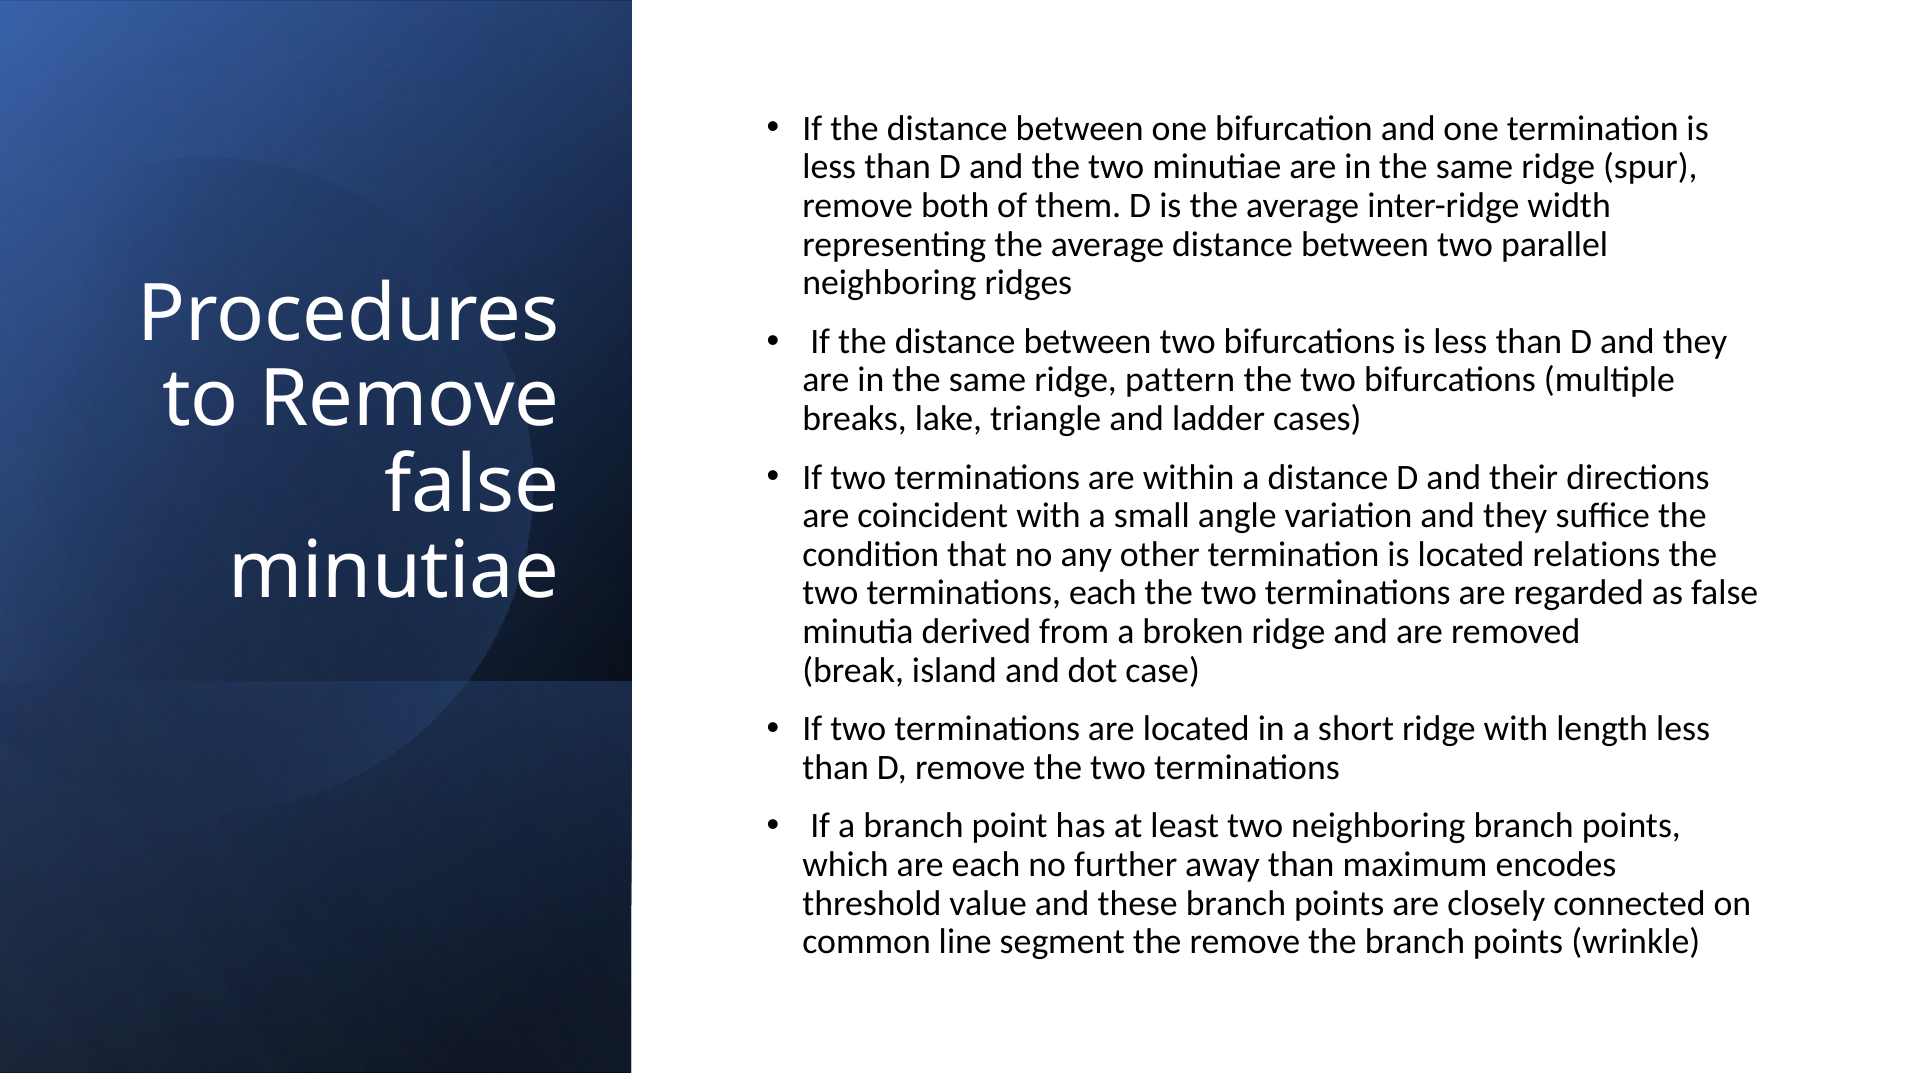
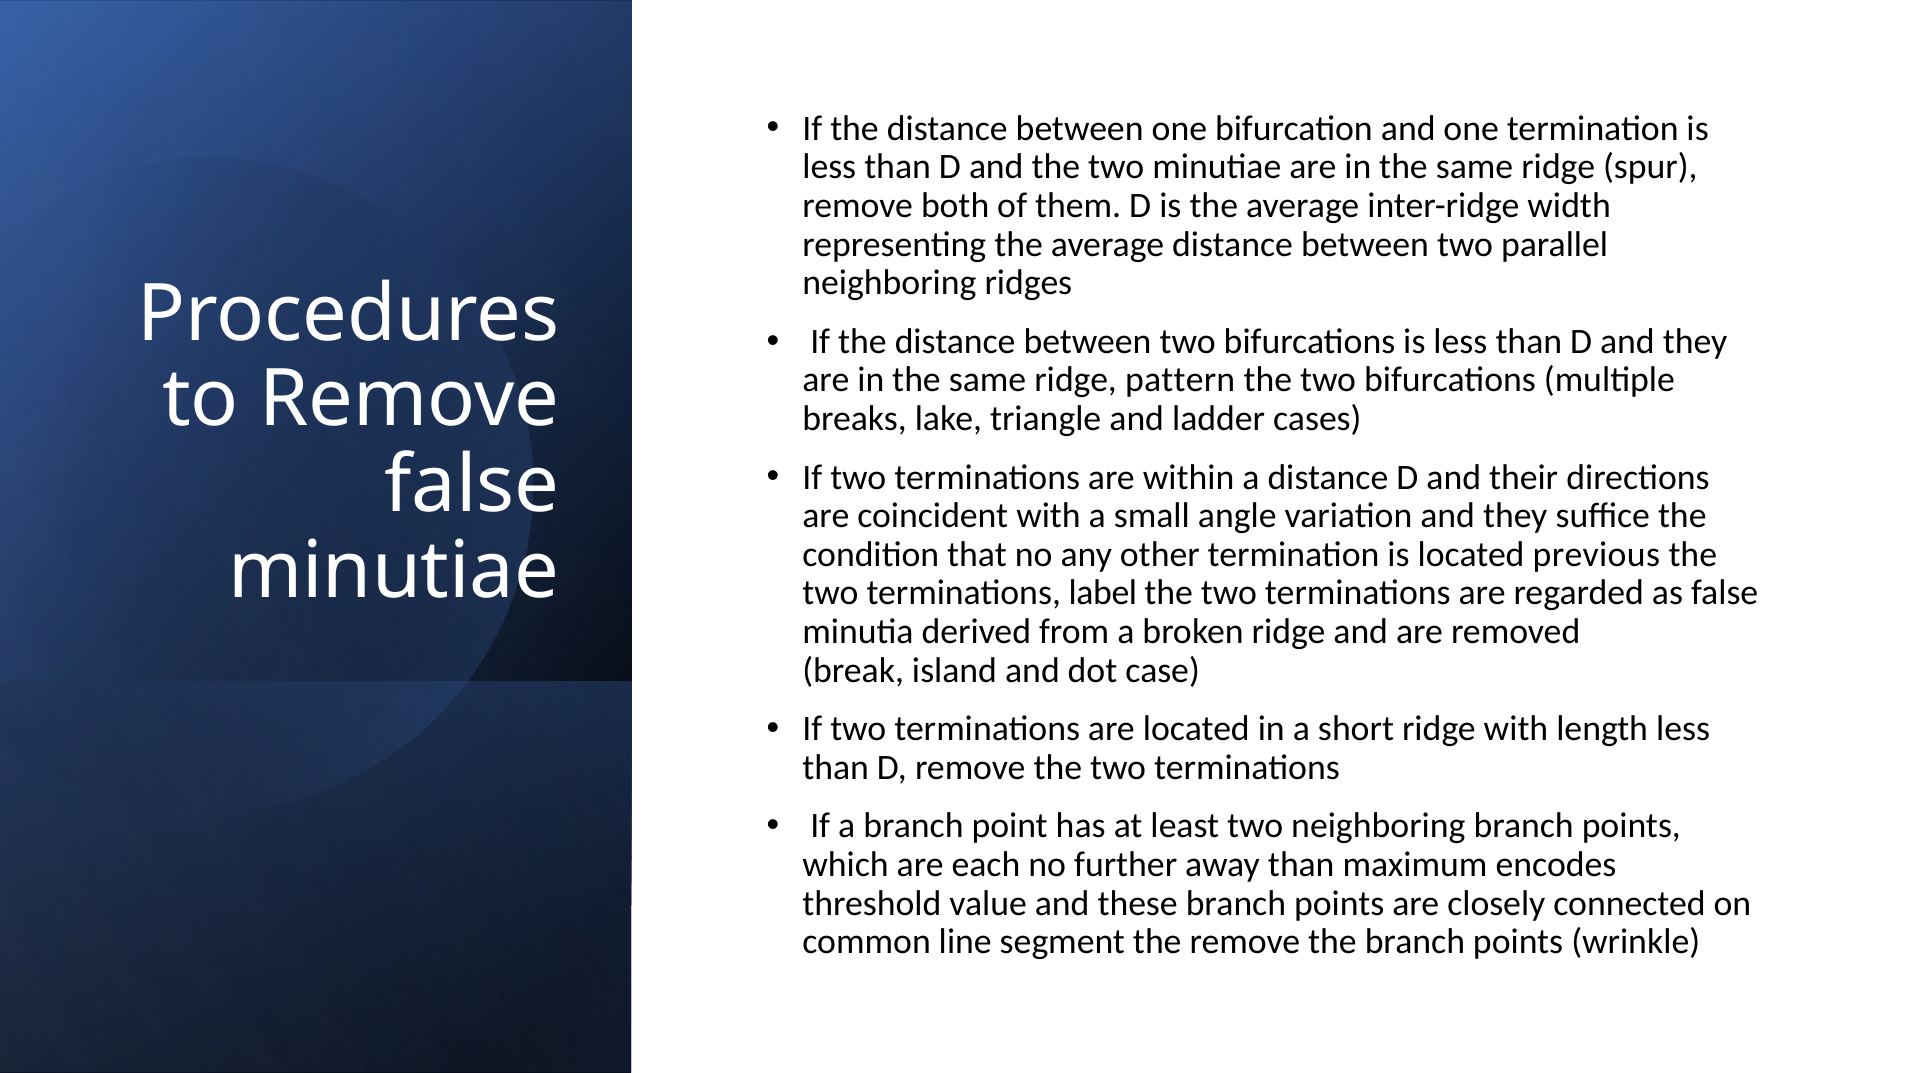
relations: relations -> previous
terminations each: each -> label
